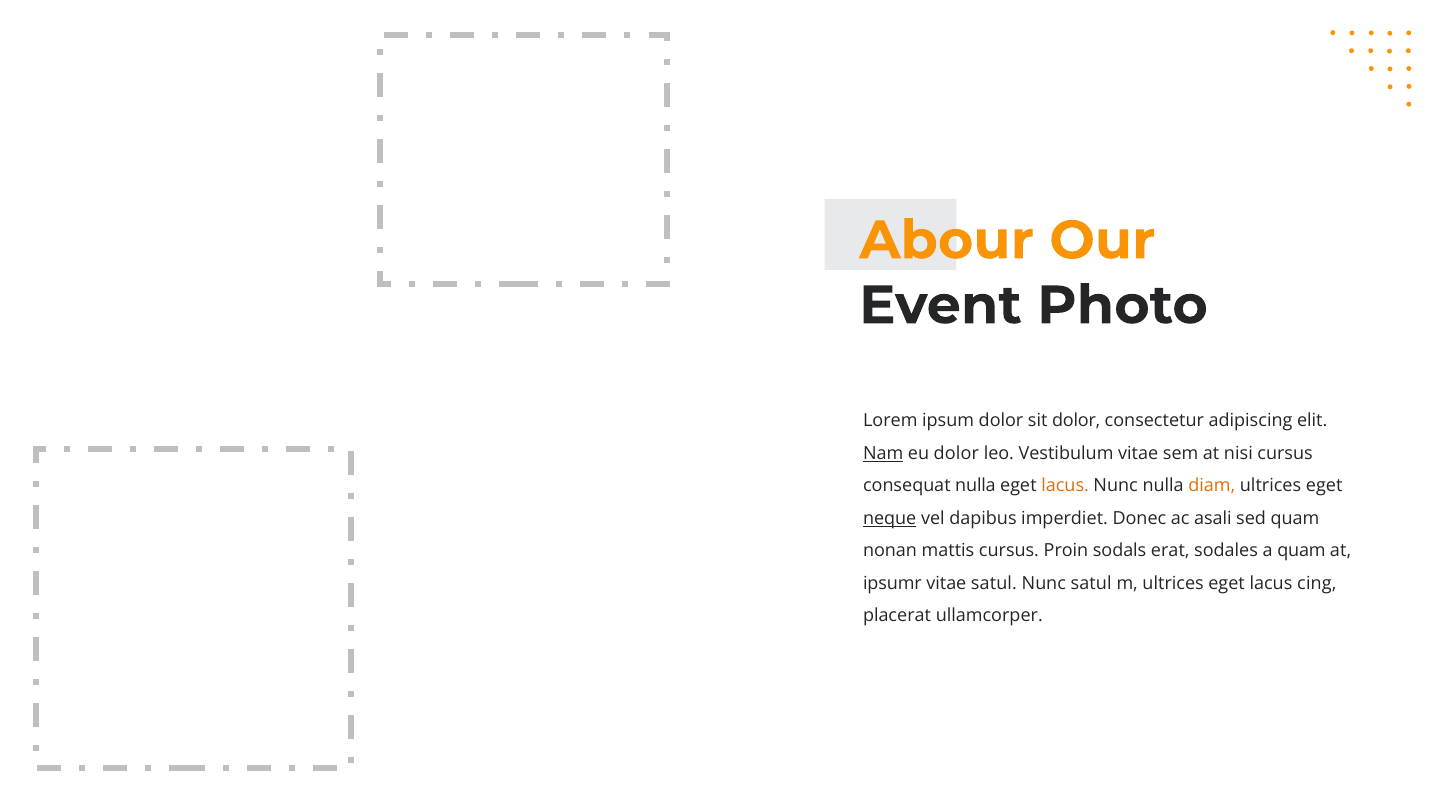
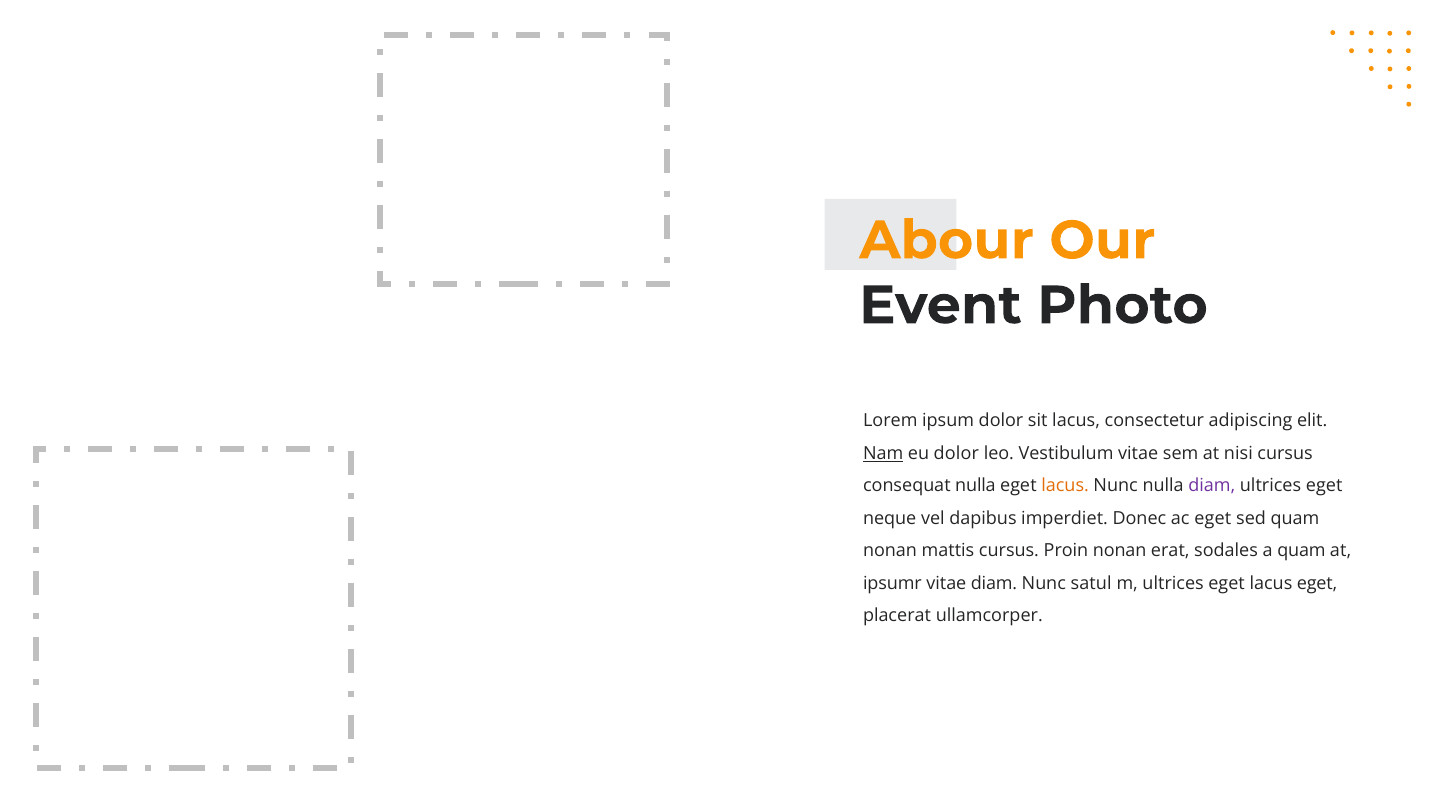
sit dolor: dolor -> lacus
diam at (1212, 486) colour: orange -> purple
neque underline: present -> none
ac asali: asali -> eget
Proin sodals: sodals -> nonan
vitae satul: satul -> diam
lacus cing: cing -> eget
